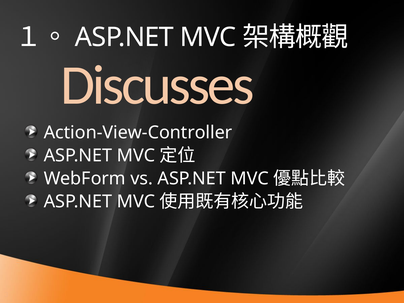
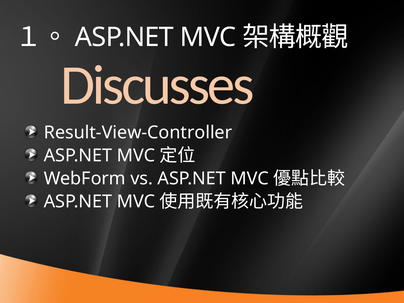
Action-View-Controller: Action-View-Controller -> Result-View-Controller
